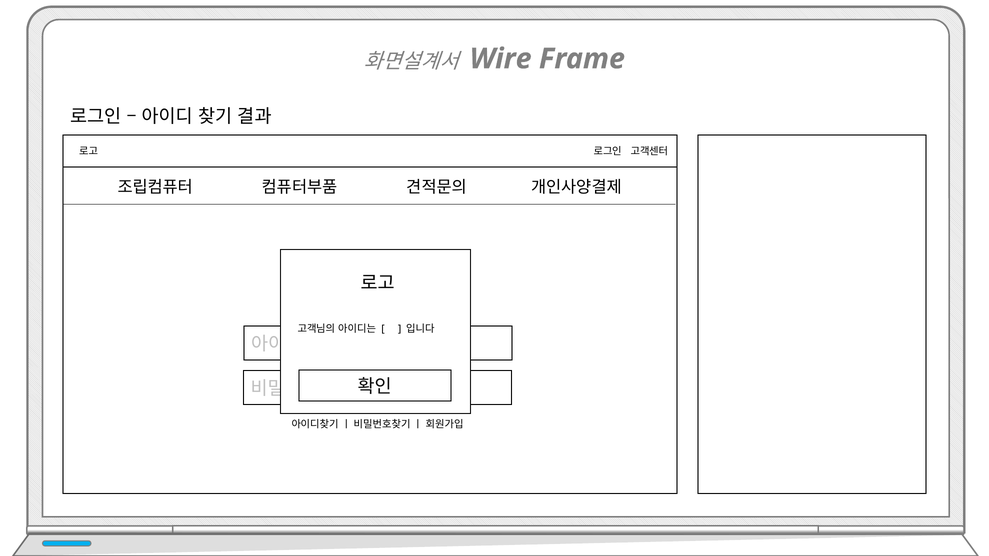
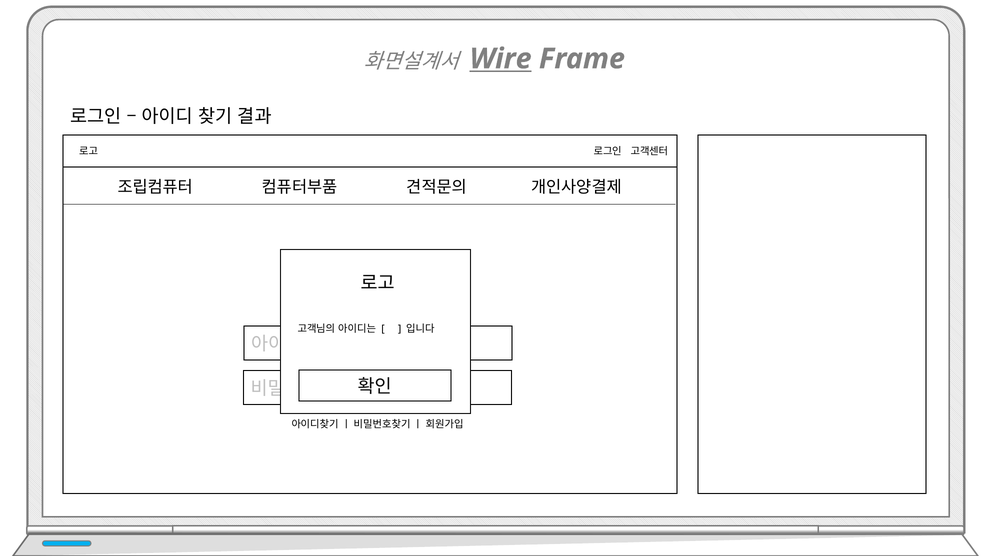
Wire underline: none -> present
